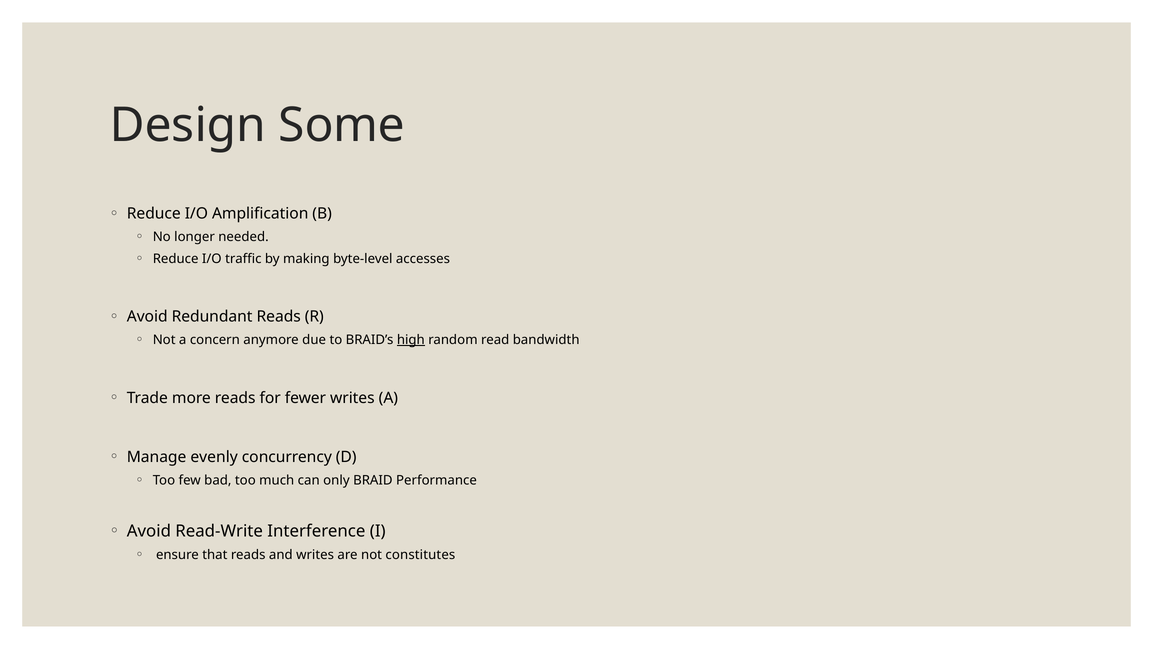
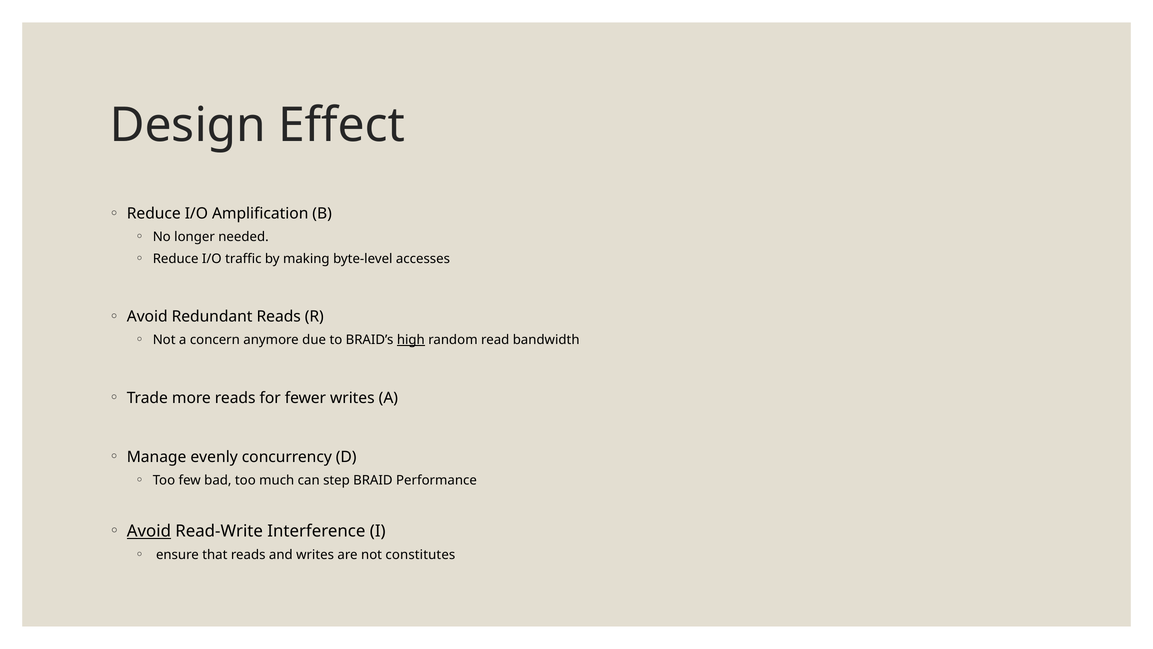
Some: Some -> Effect
only: only -> step
Avoid at (149, 531) underline: none -> present
